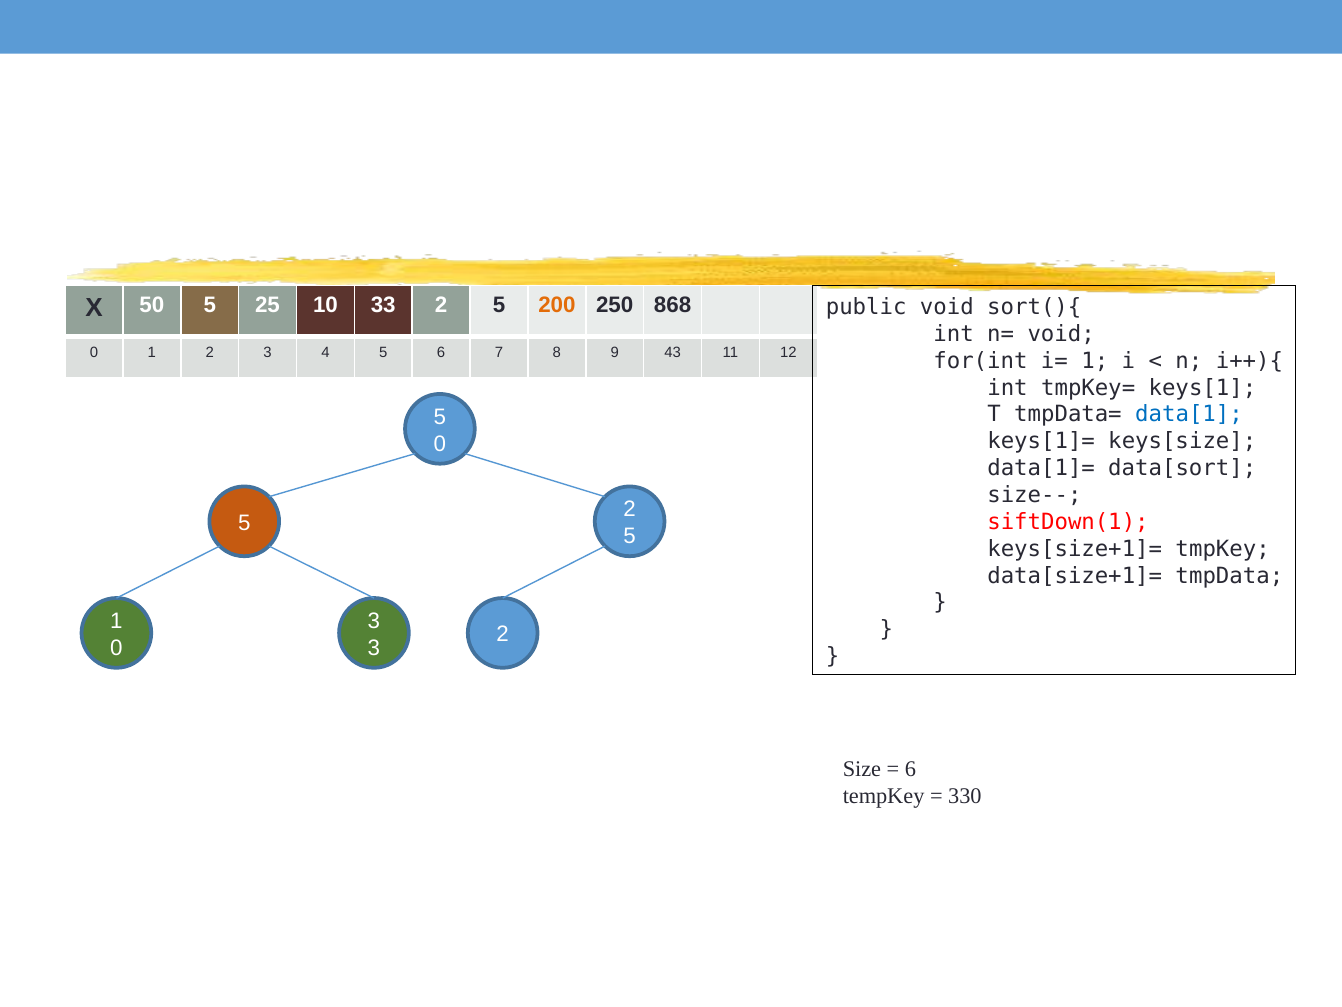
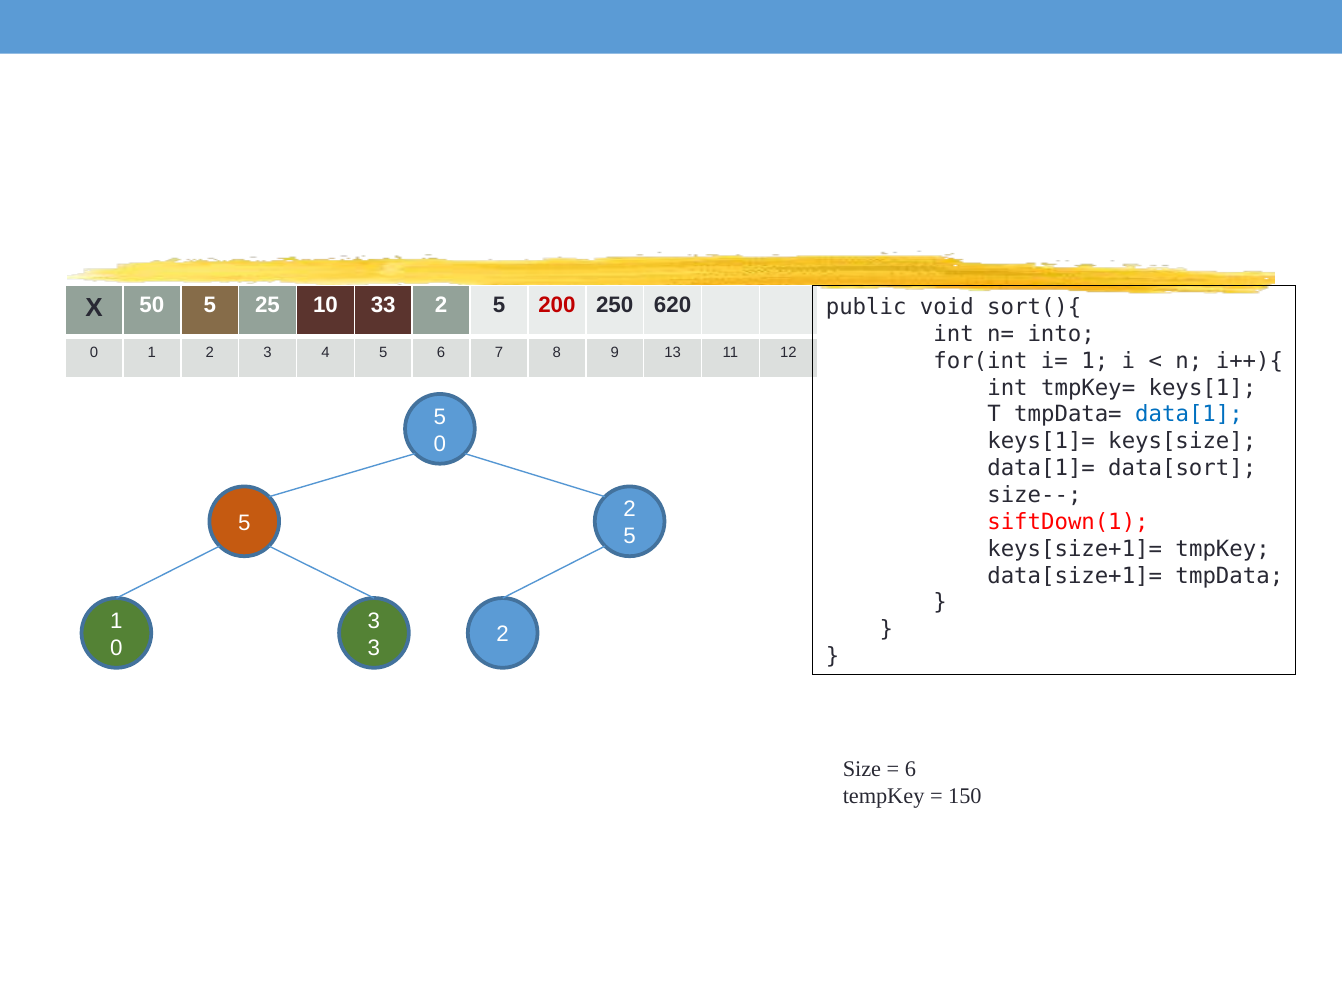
200 colour: orange -> red
868: 868 -> 620
n= void: void -> into
43: 43 -> 13
330: 330 -> 150
